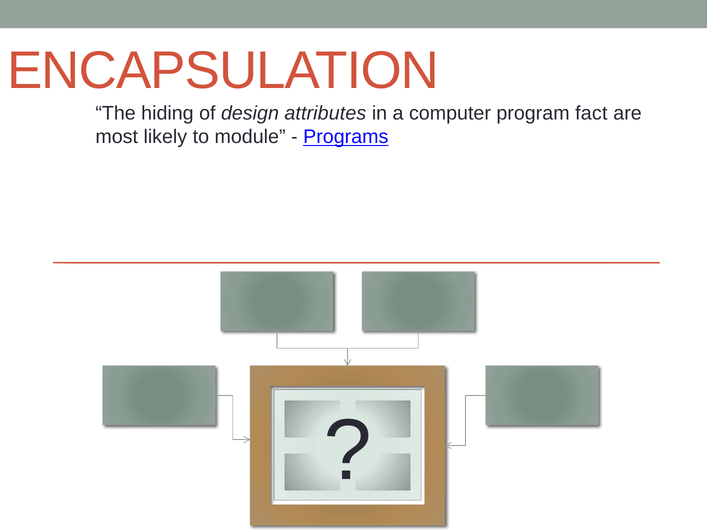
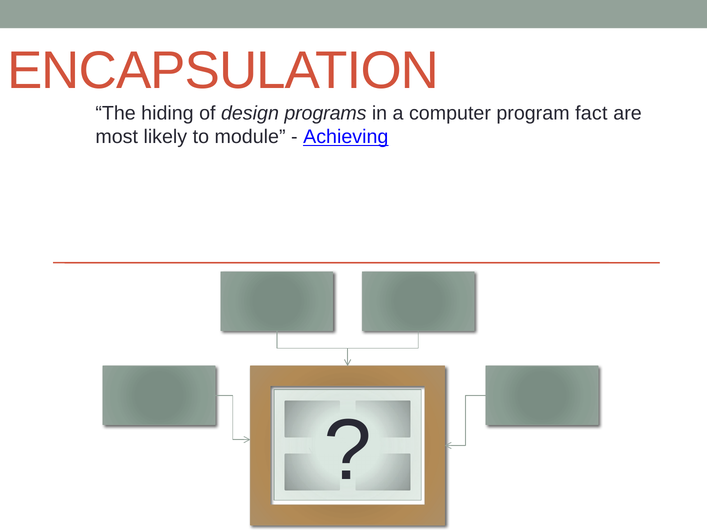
attributes: attributes -> programs
Programs: Programs -> Achieving
